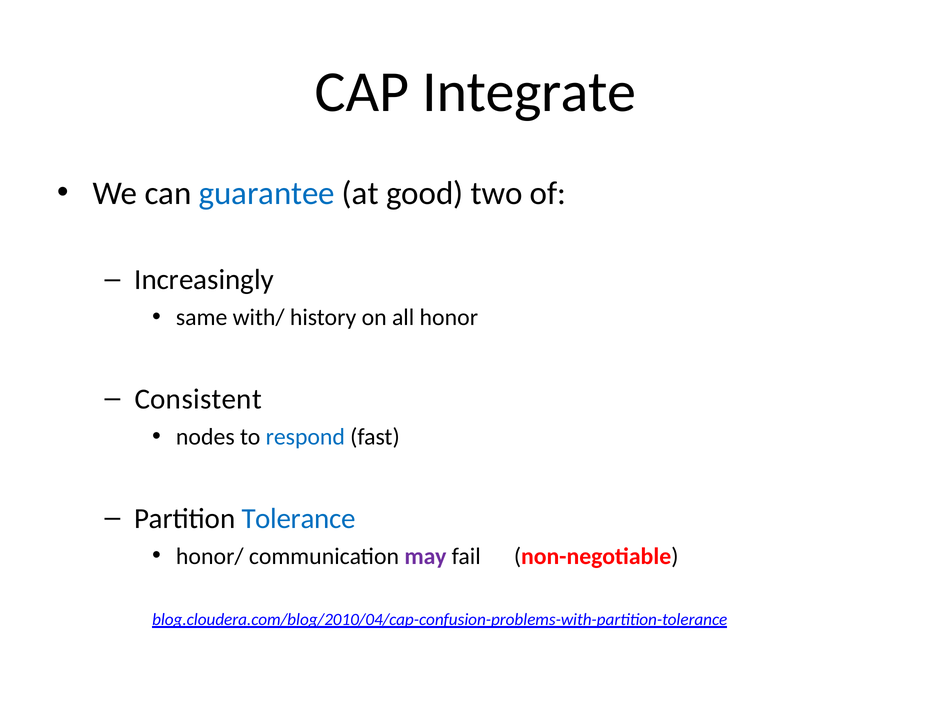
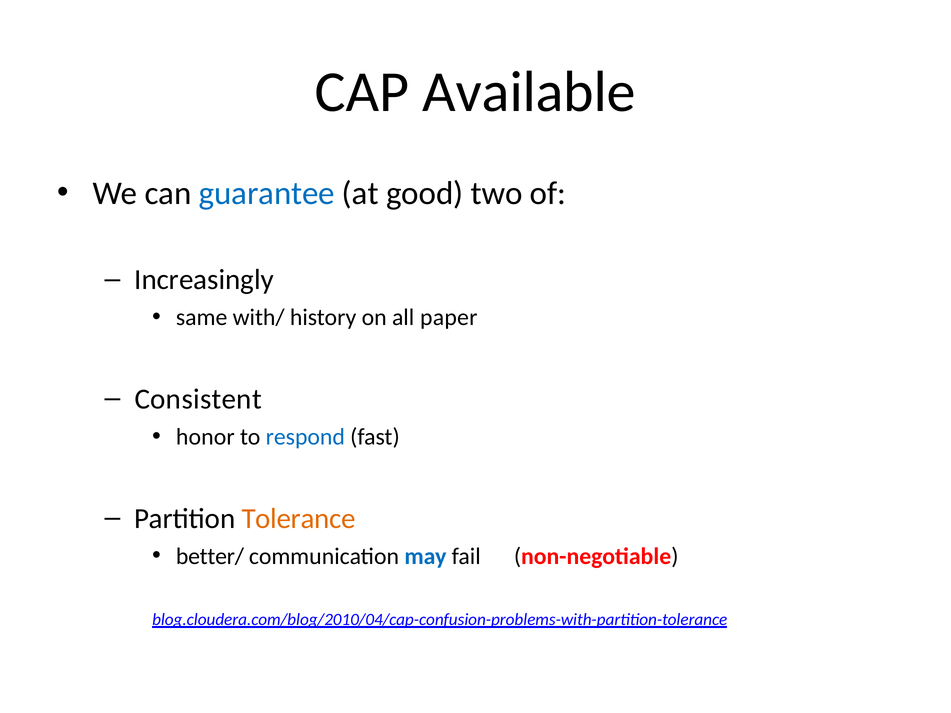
Integrate: Integrate -> Available
honor: honor -> paper
nodes: nodes -> honor
Tolerance colour: blue -> orange
honor/: honor/ -> better/
may colour: purple -> blue
